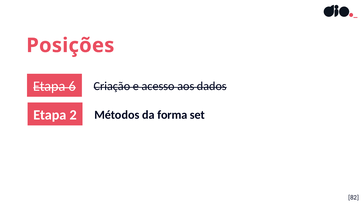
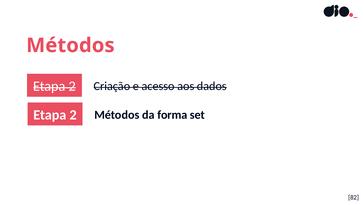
Posições at (70, 45): Posições -> Métodos
6 at (72, 86): 6 -> 2
